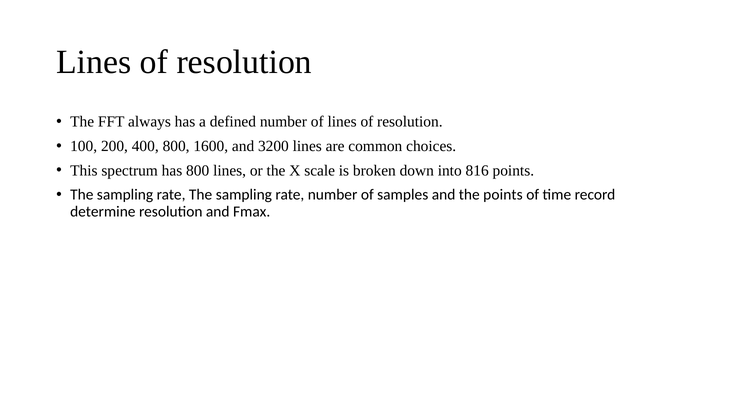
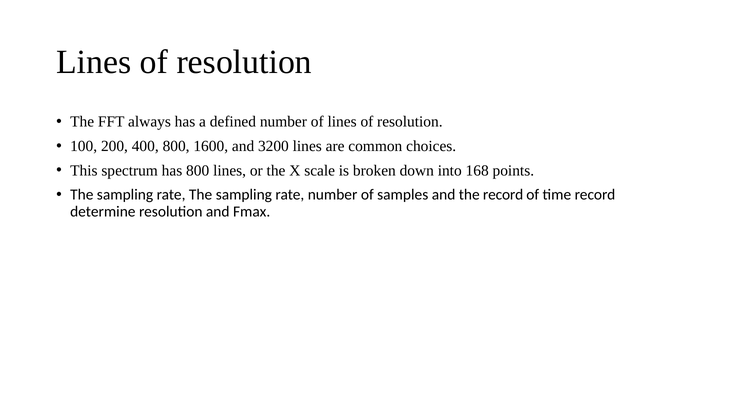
816: 816 -> 168
the points: points -> record
